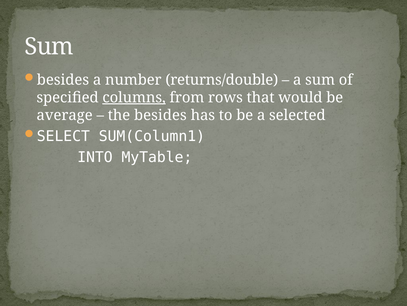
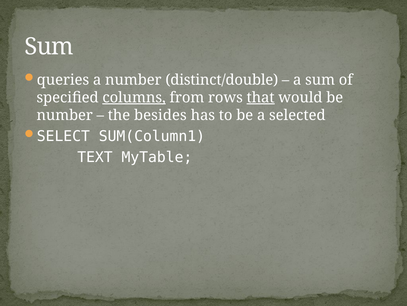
besides at (63, 80): besides -> queries
returns/double: returns/double -> distinct/double
that underline: none -> present
average at (65, 115): average -> number
INTO: INTO -> TEXT
